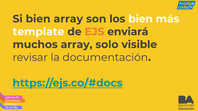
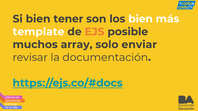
bien array: array -> tener
enviará: enviará -> posible
visible: visible -> enviar
